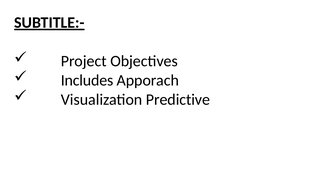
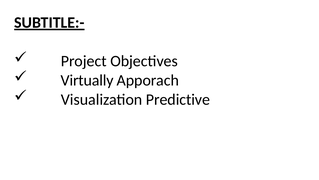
Includes: Includes -> Virtually
